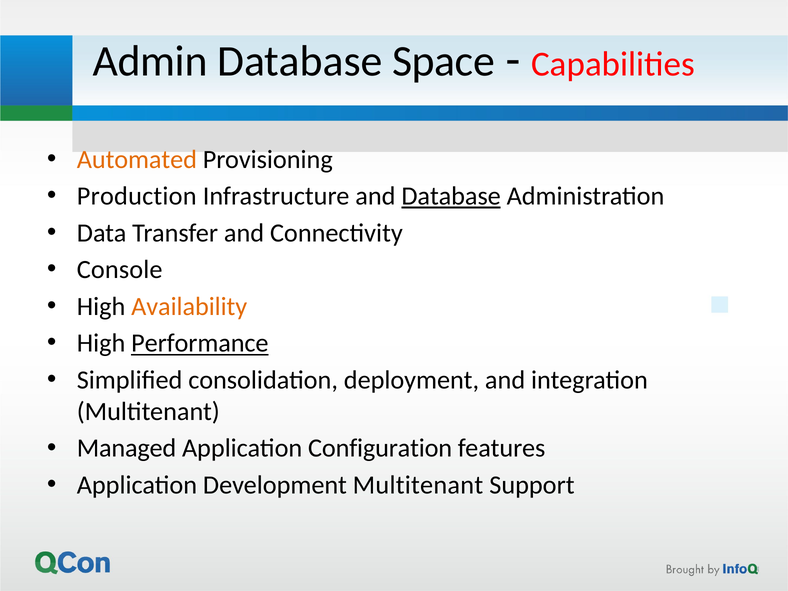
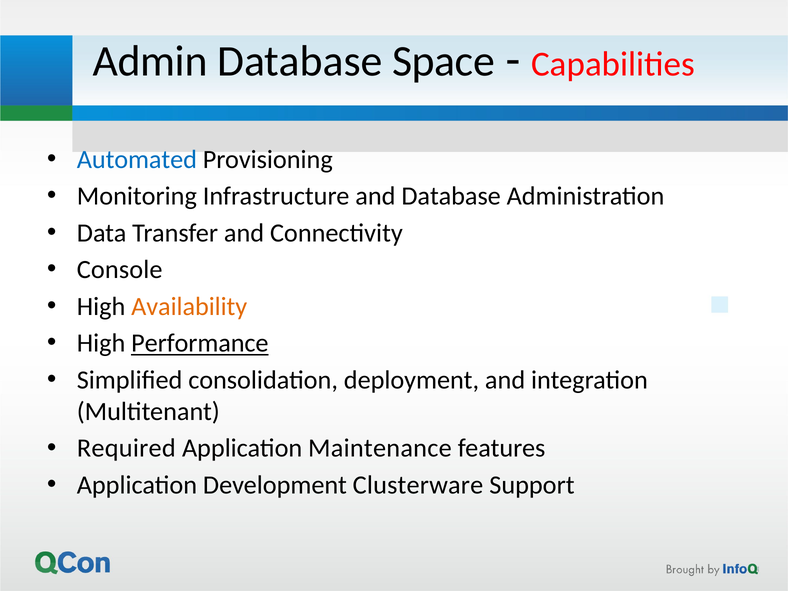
Automated colour: orange -> blue
Production: Production -> Monitoring
Database at (451, 196) underline: present -> none
Managed: Managed -> Required
Configuration: Configuration -> Maintenance
Development Multitenant: Multitenant -> Clusterware
